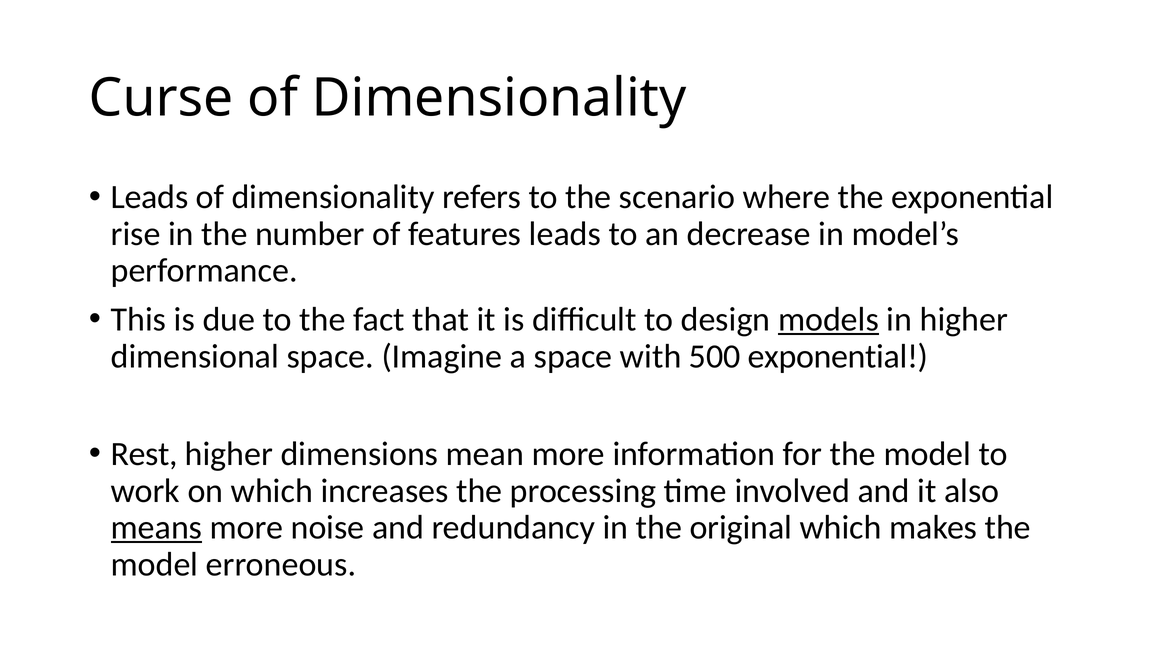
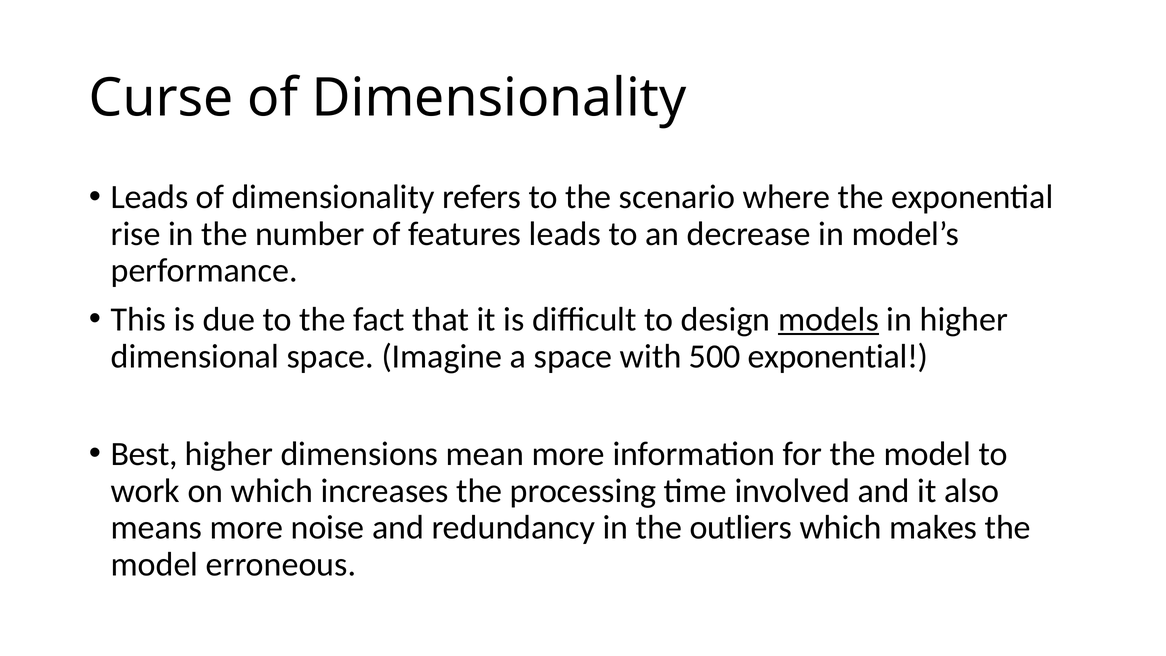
Rest: Rest -> Best
means underline: present -> none
original: original -> outliers
